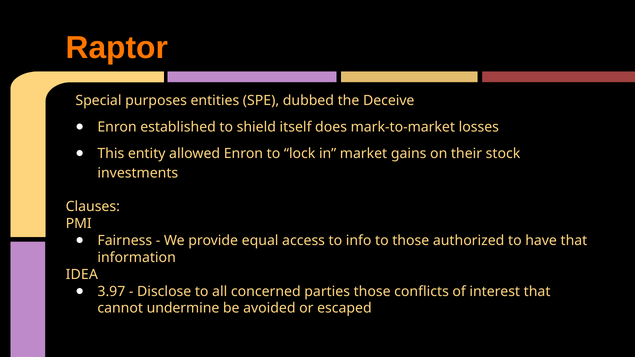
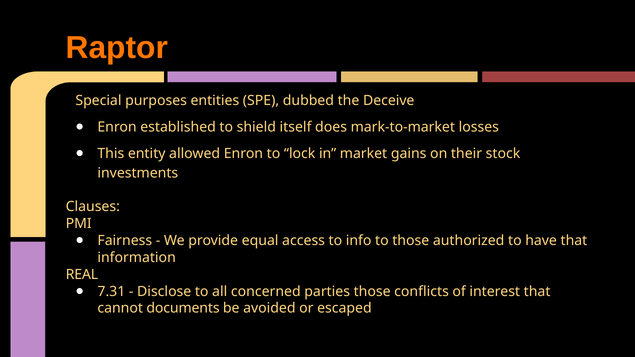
IDEA: IDEA -> REAL
3.97: 3.97 -> 7.31
undermine: undermine -> documents
